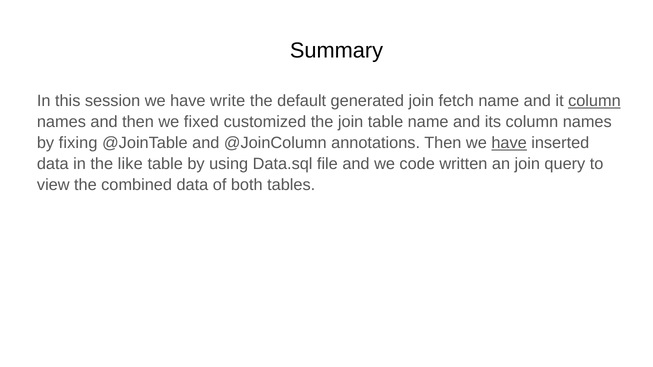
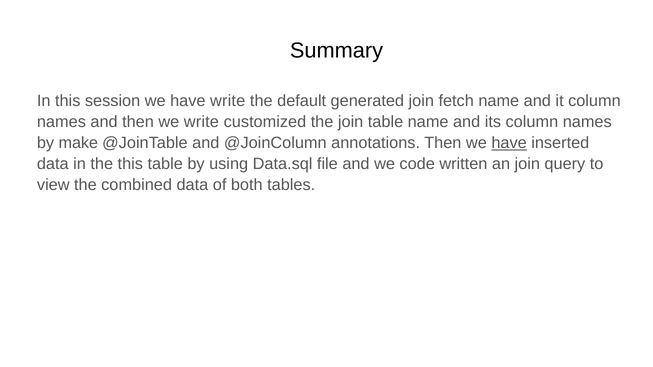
column at (594, 101) underline: present -> none
we fixed: fixed -> write
fixing: fixing -> make
the like: like -> this
